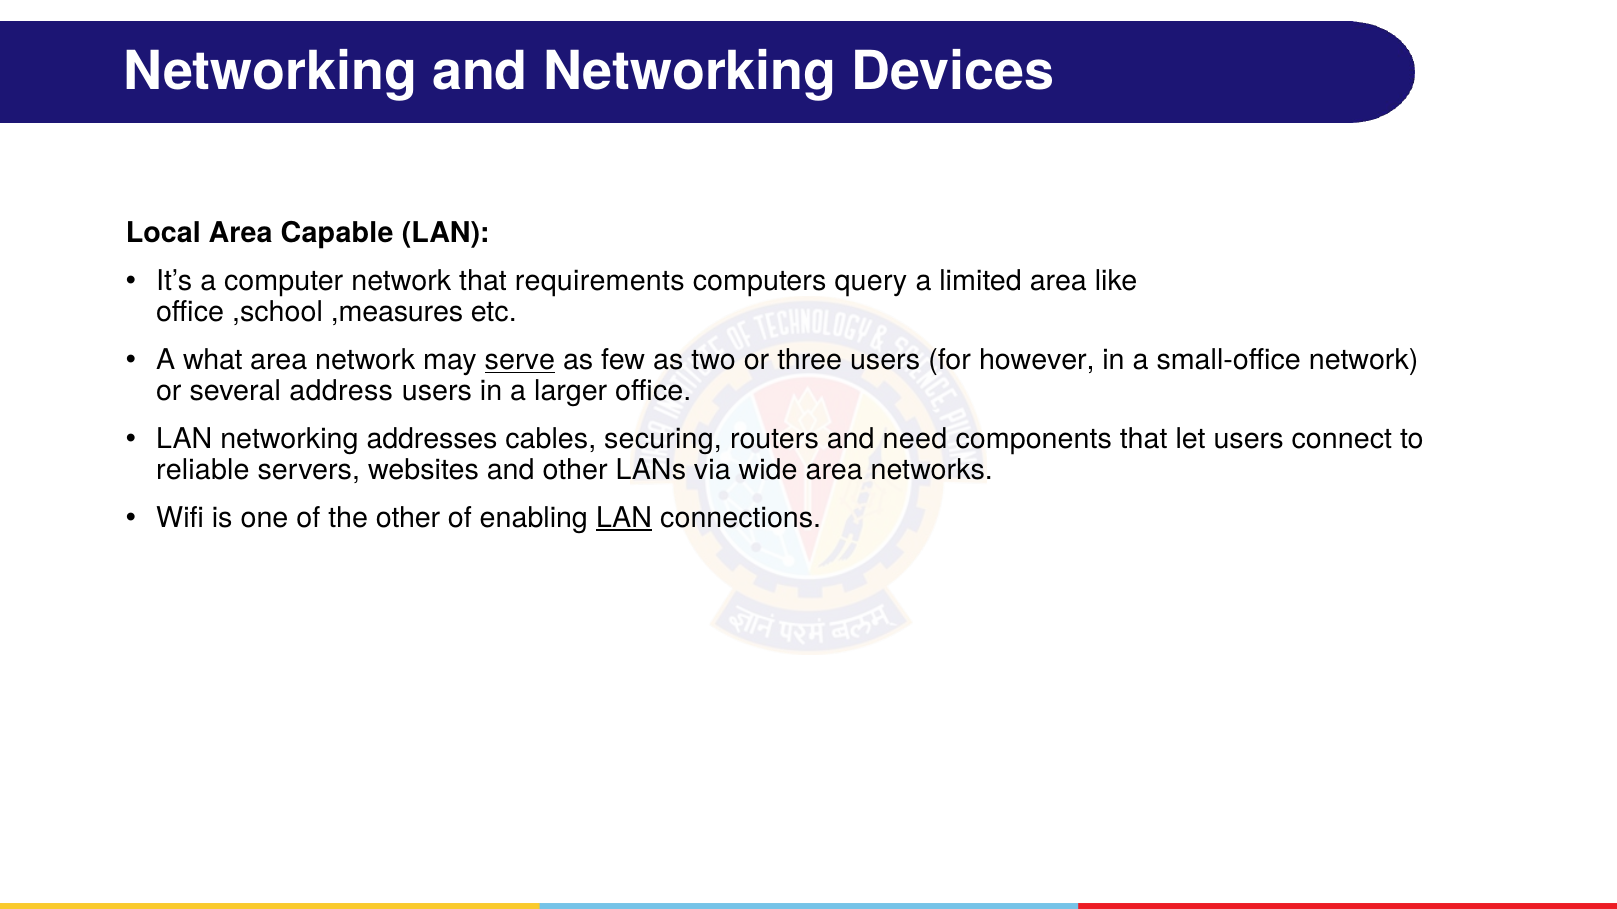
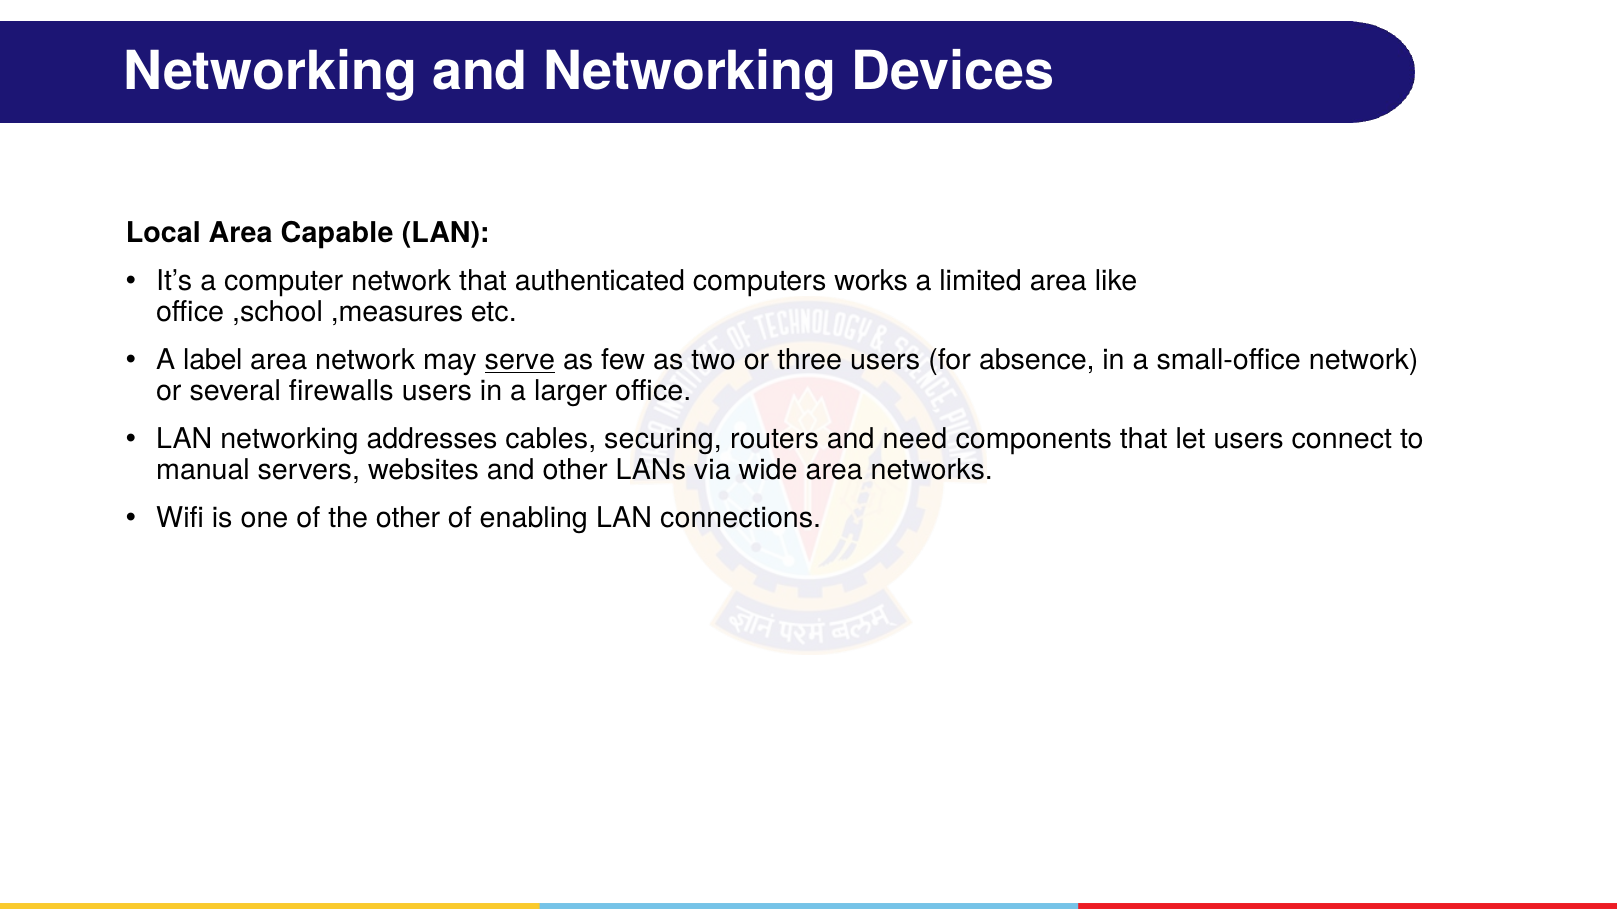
requirements: requirements -> authenticated
query: query -> works
what: what -> label
however: however -> absence
address: address -> firewalls
reliable: reliable -> manual
LAN at (624, 518) underline: present -> none
